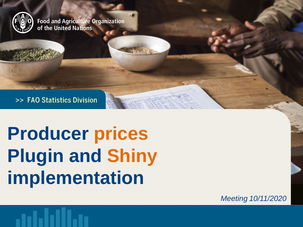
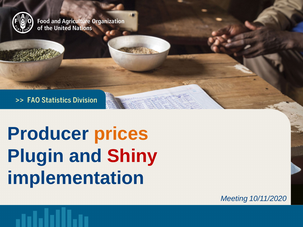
Shiny colour: orange -> red
